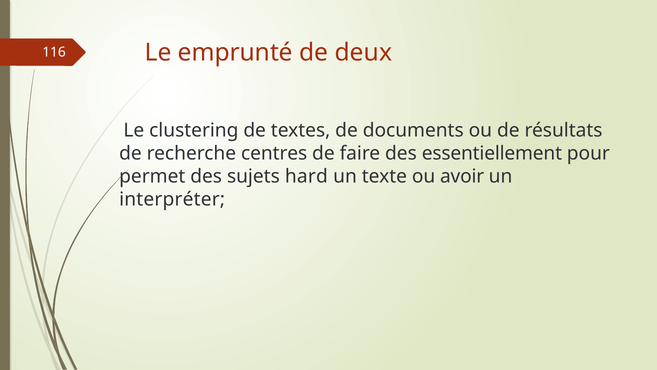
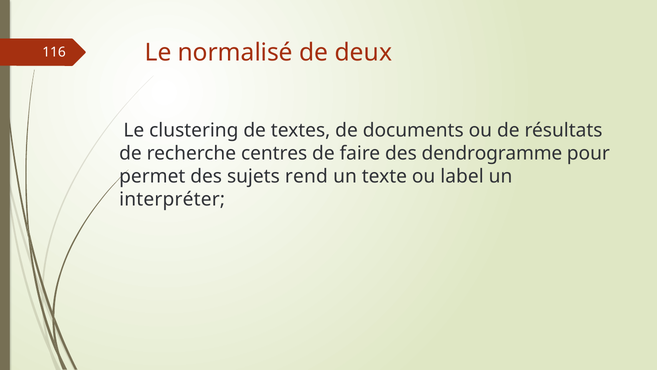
emprunté: emprunté -> normalisé
essentiellement: essentiellement -> dendrogramme
hard: hard -> rend
avoir: avoir -> label
